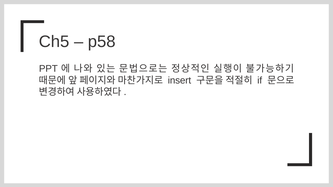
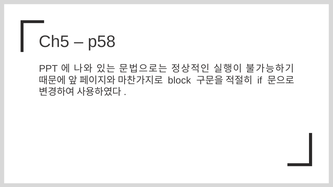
insert: insert -> block
